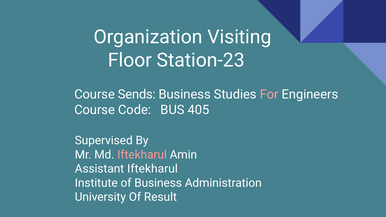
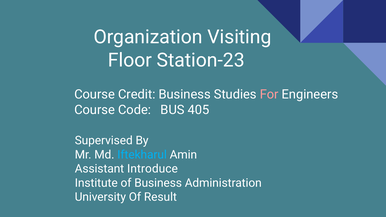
Sends: Sends -> Credit
Iftekharul at (142, 155) colour: pink -> light blue
Assistant Iftekharul: Iftekharul -> Introduce
